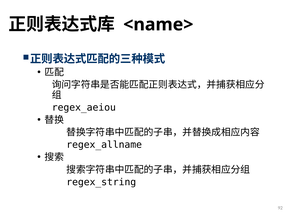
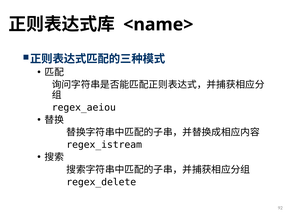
regex_allname: regex_allname -> regex_istream
regex_string: regex_string -> regex_delete
